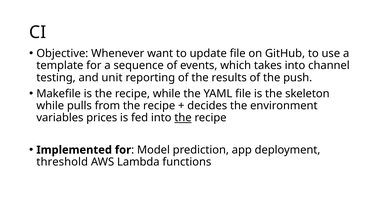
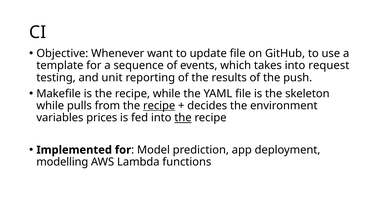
channel: channel -> request
recipe at (159, 105) underline: none -> present
threshold: threshold -> modelling
